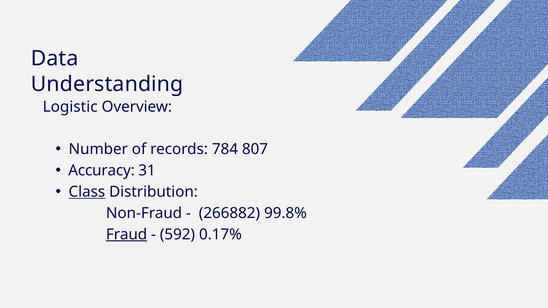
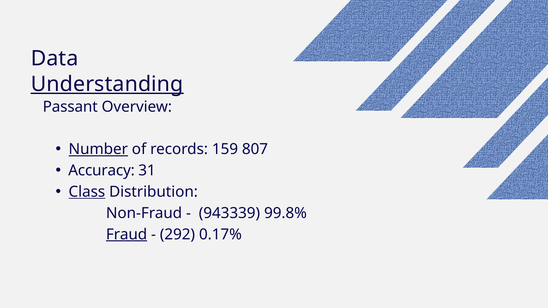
Understanding underline: none -> present
Logistic: Logistic -> Passant
Number underline: none -> present
784: 784 -> 159
266882: 266882 -> 943339
592: 592 -> 292
